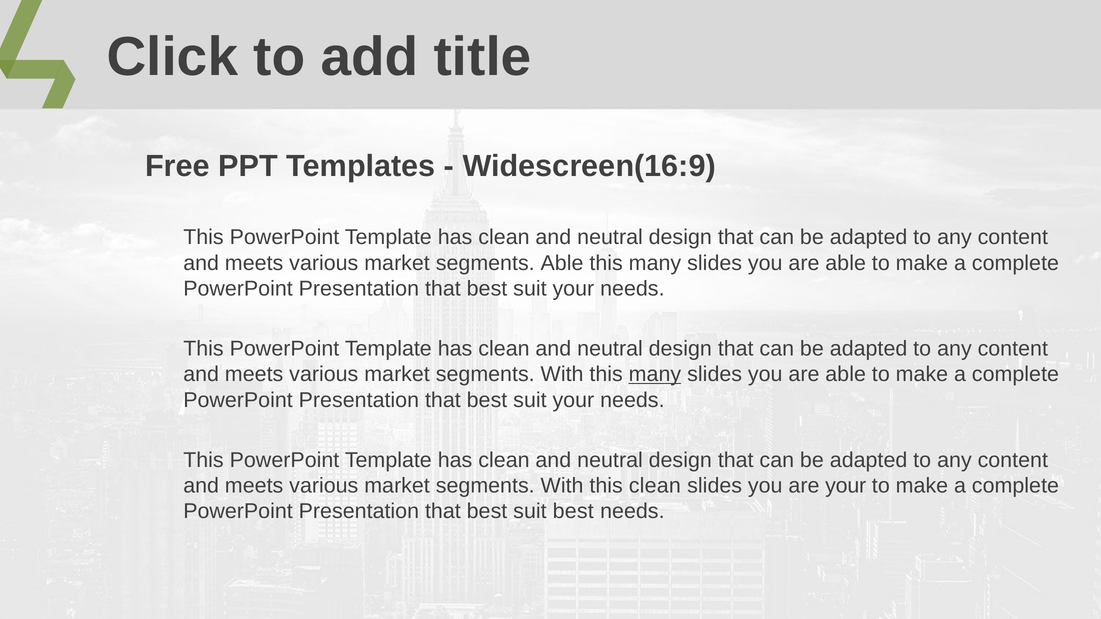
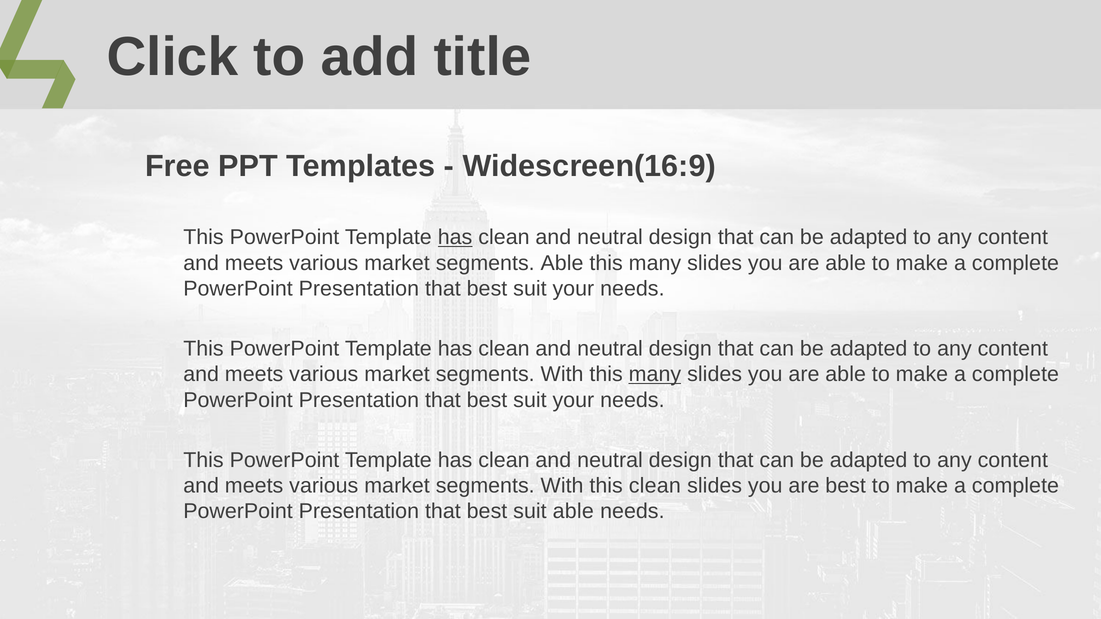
has at (455, 237) underline: none -> present
are your: your -> best
suit best: best -> able
